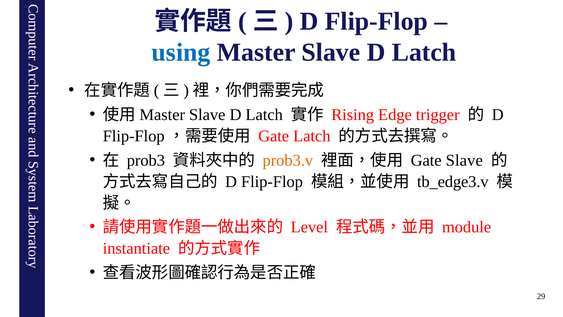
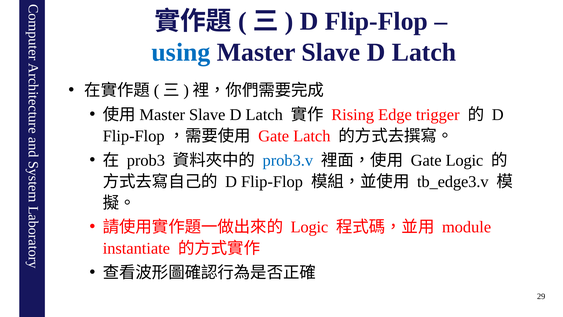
prob3.v colour: orange -> blue
Gate Slave: Slave -> Logic
Level at (309, 227): Level -> Logic
